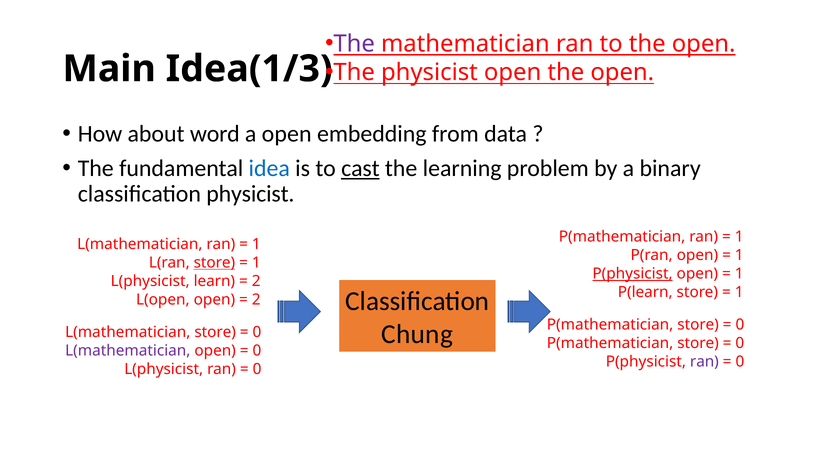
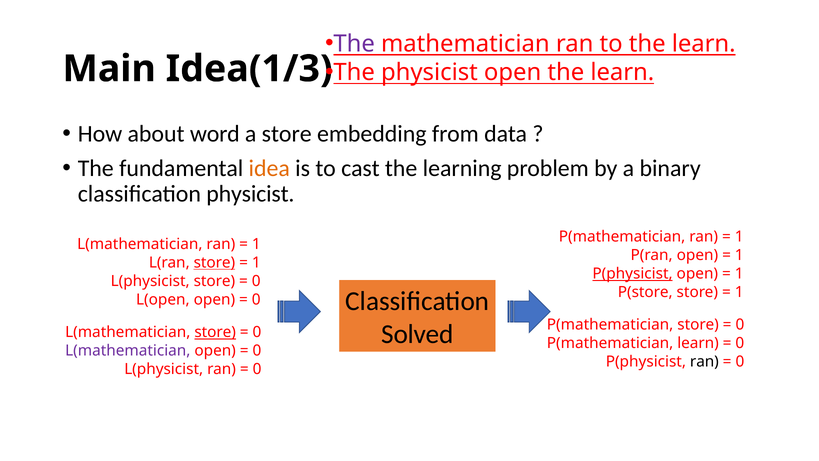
to the open: open -> learn
open the open: open -> learn
a open: open -> store
idea colour: blue -> orange
cast underline: present -> none
L(physicist learn: learn -> store
2 at (256, 281): 2 -> 0
P(learn: P(learn -> P(store
2 at (256, 299): 2 -> 0
Chung: Chung -> Solved
store at (215, 332) underline: none -> present
store at (698, 343): store -> learn
ran at (704, 362) colour: purple -> black
